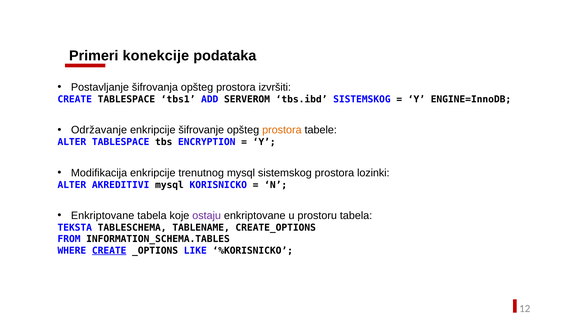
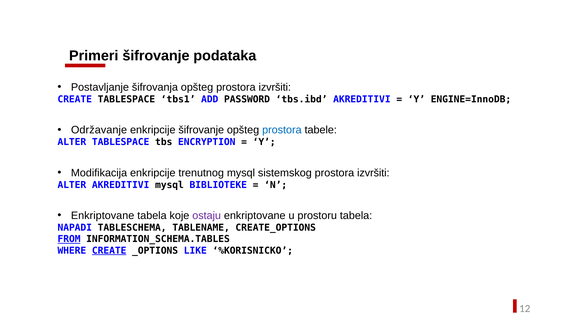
Primeri konekcije: konekcije -> šifrovanje
SERVEROM: SERVEROM -> PASSWORD
tbs.ibd SISTEMSKOG: SISTEMSKOG -> AKREDITIVI
prostora at (282, 130) colour: orange -> blue
sistemskog prostora lozinki: lozinki -> izvršiti
KORISNICKO: KORISNICKO -> BIBLIOTEKE
TEKSTA: TEKSTA -> NAPADI
FROM underline: none -> present
